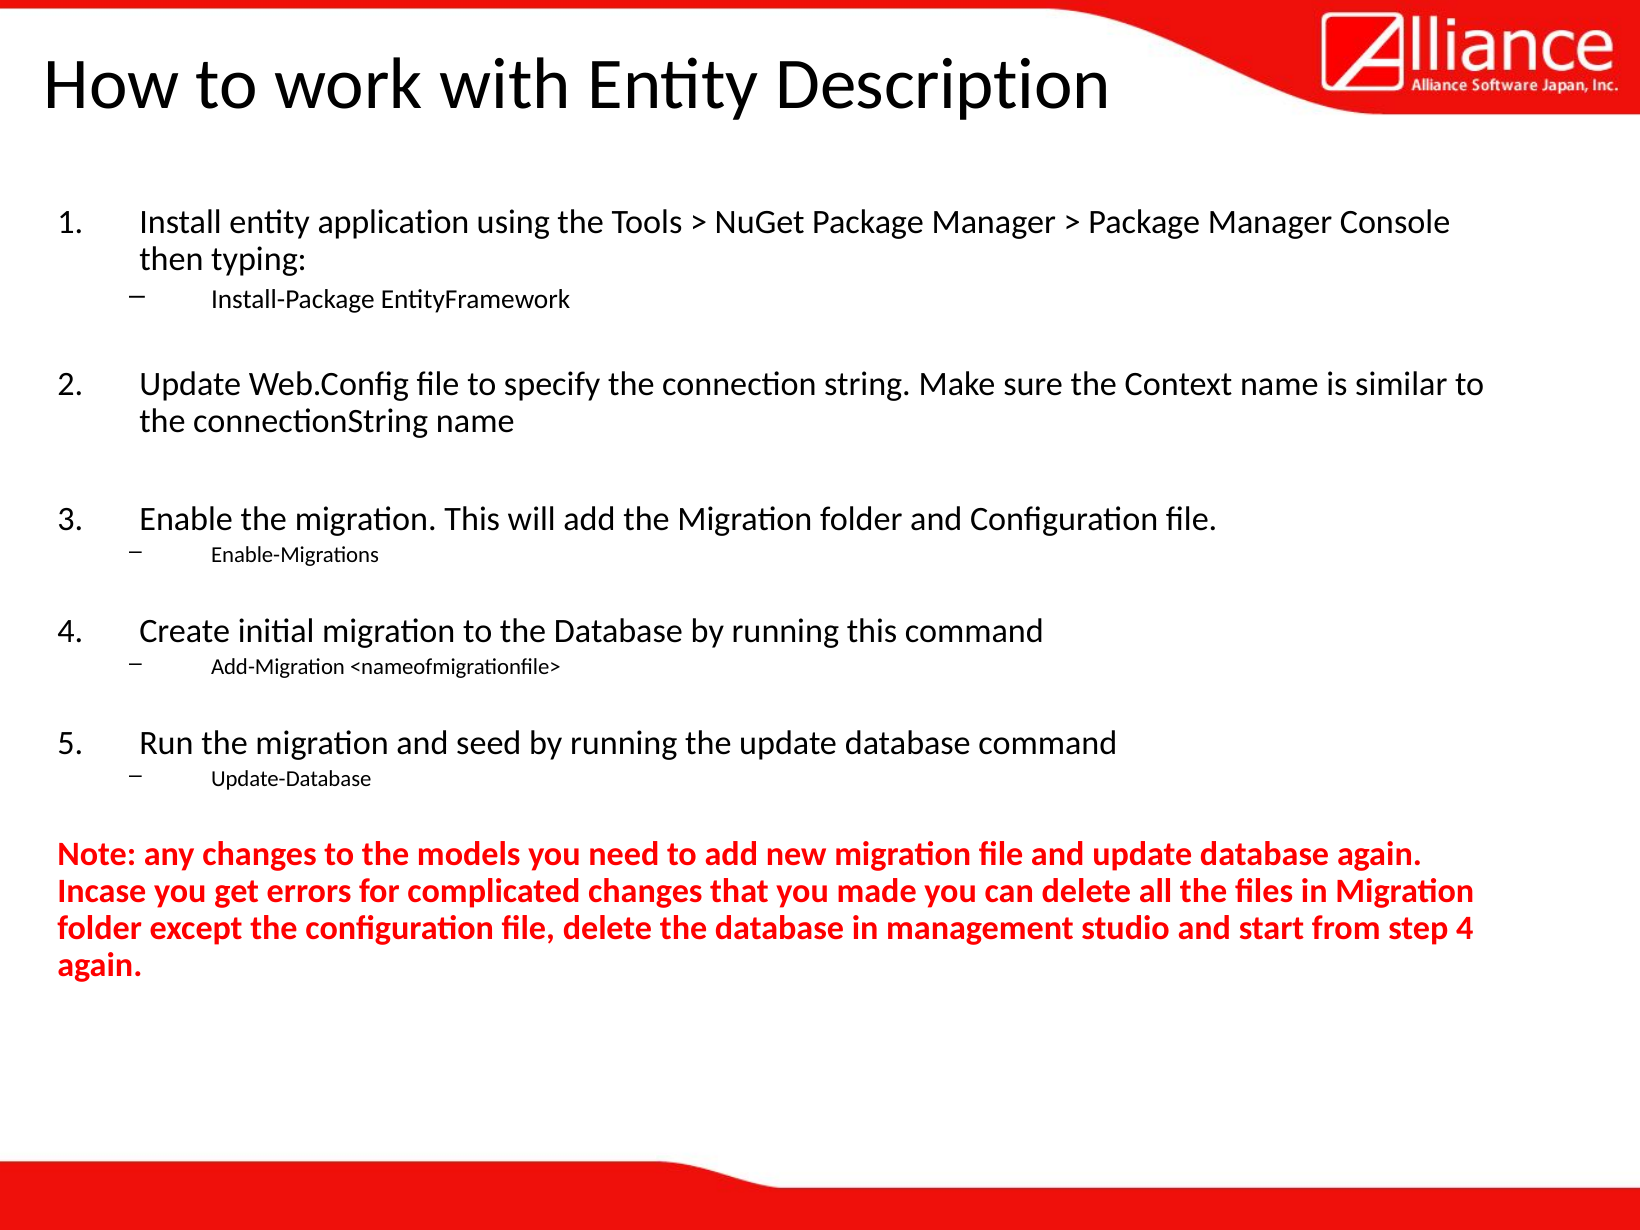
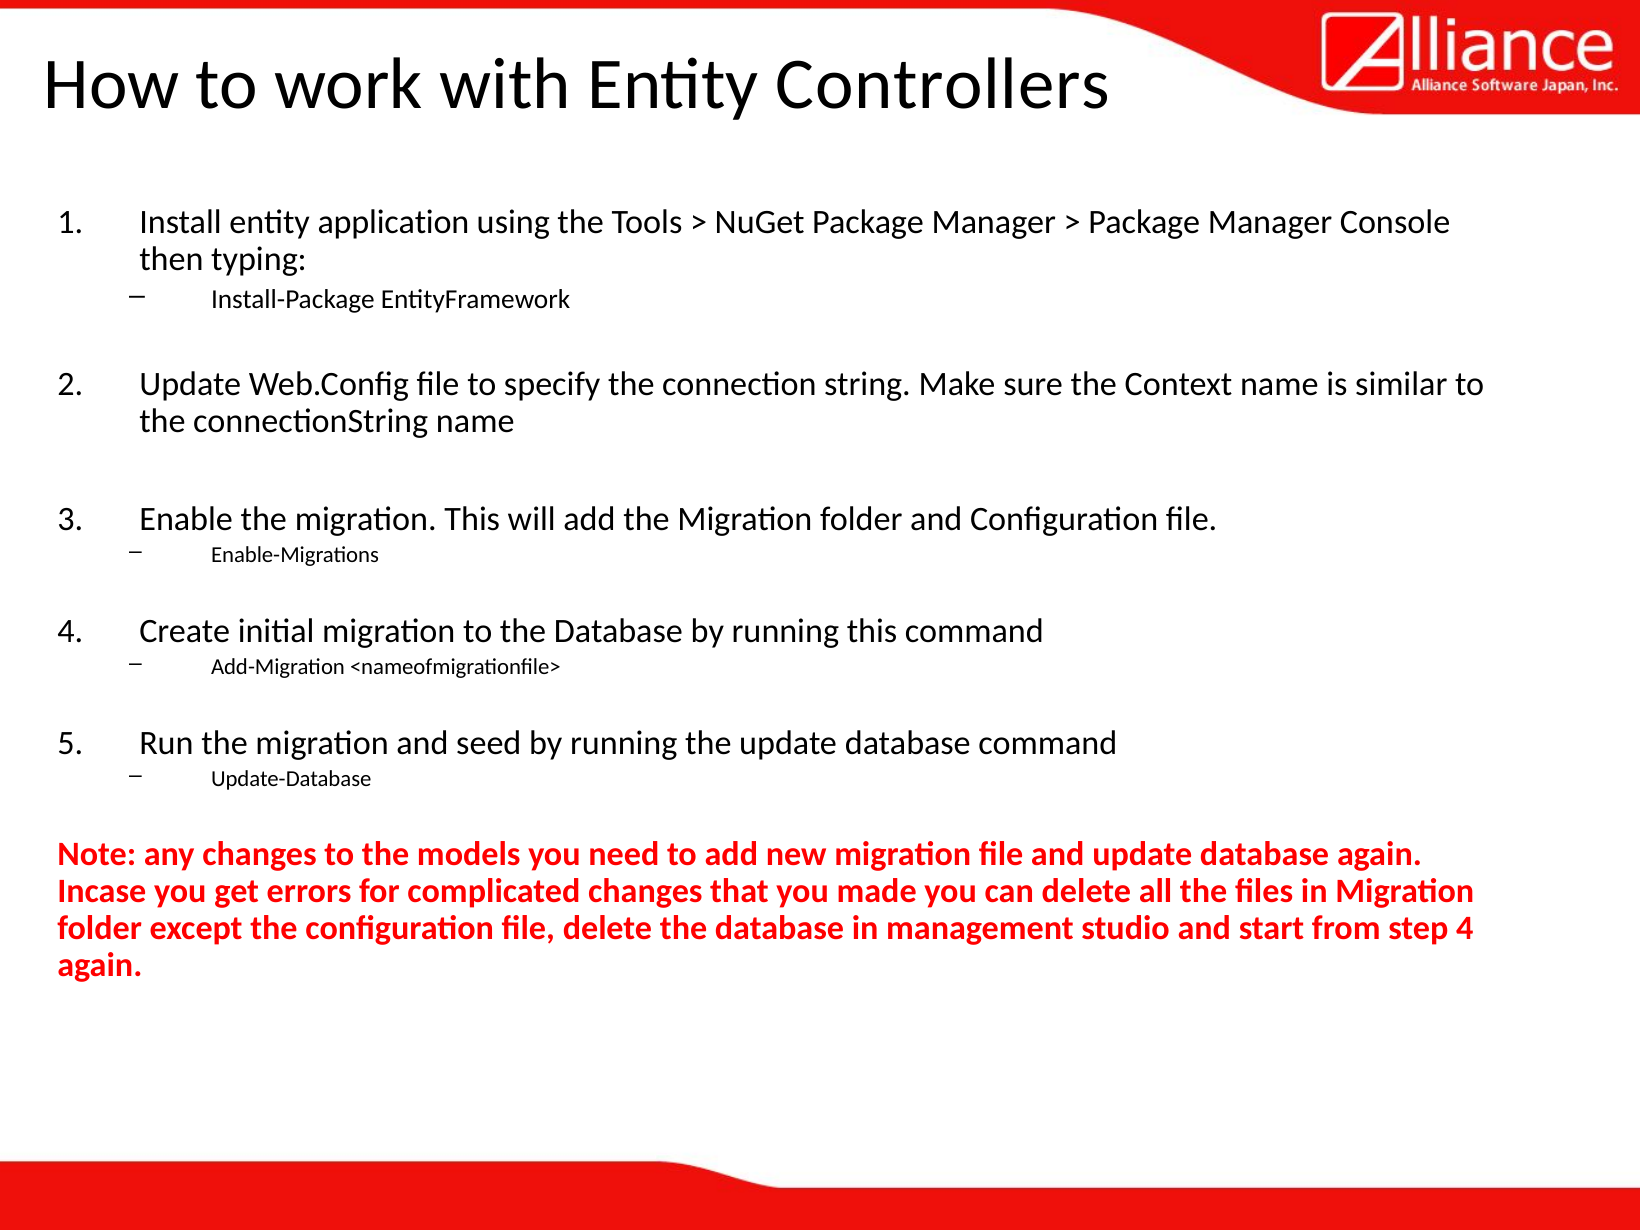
Description: Description -> Controllers
